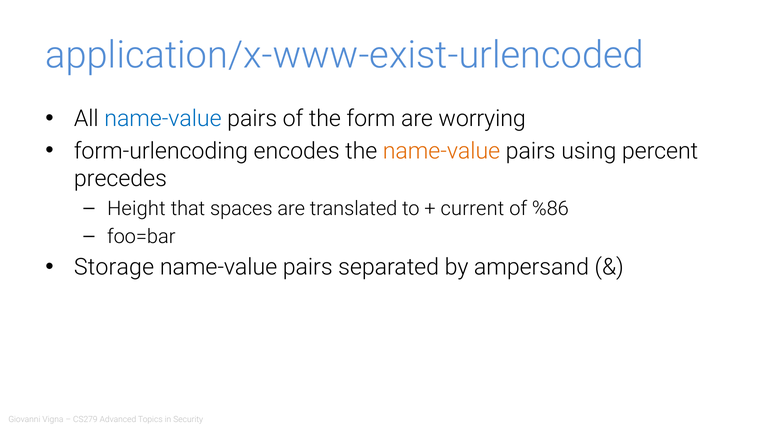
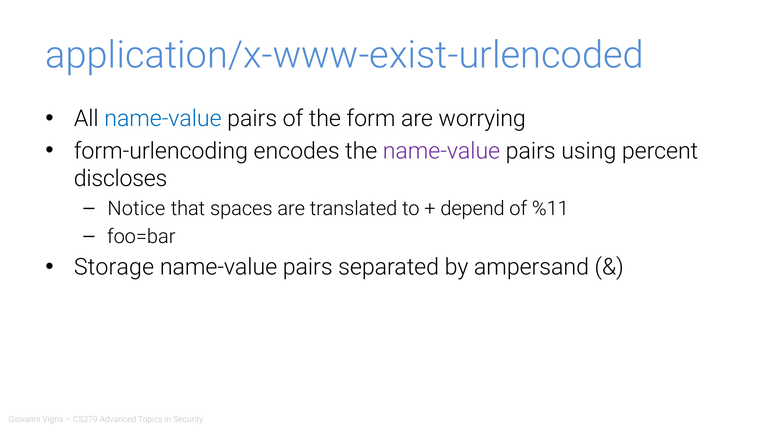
name-value at (441, 151) colour: orange -> purple
precedes: precedes -> discloses
Height: Height -> Notice
current: current -> depend
%86: %86 -> %11
